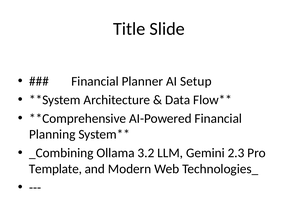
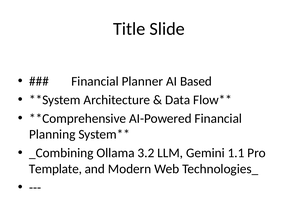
Setup: Setup -> Based
2.3: 2.3 -> 1.1
